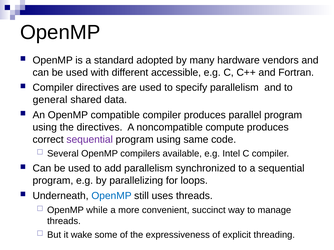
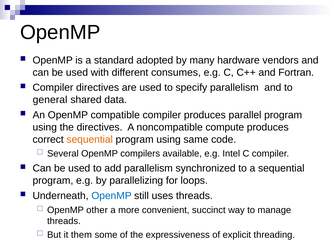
accessible: accessible -> consumes
sequential at (90, 140) colour: purple -> orange
while: while -> other
wake: wake -> them
